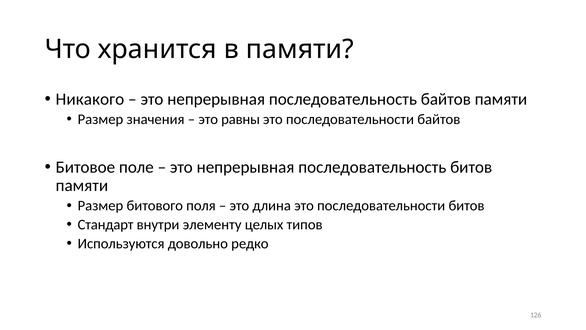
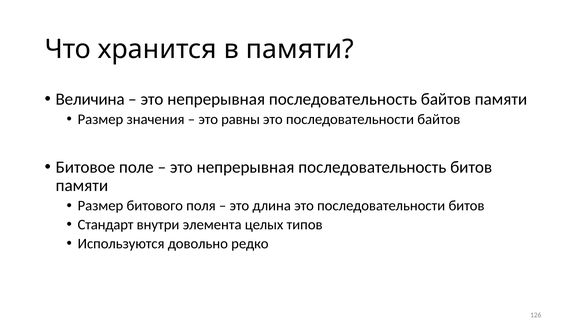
Никакого: Никакого -> Величина
элементу: элементу -> элемента
